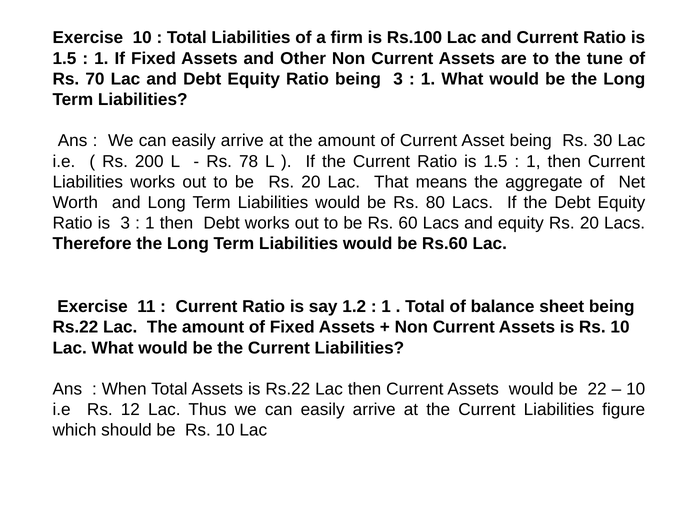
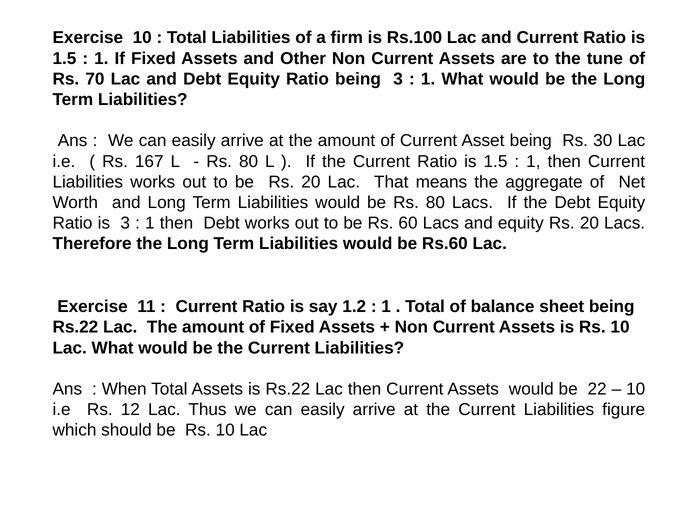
200: 200 -> 167
78 at (249, 161): 78 -> 80
